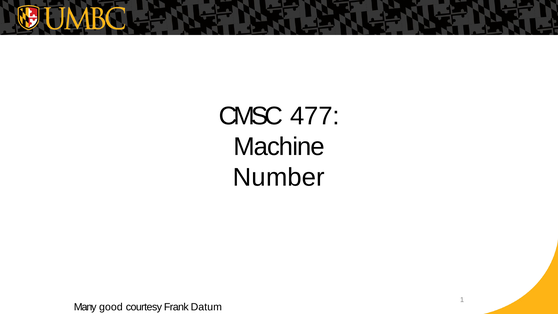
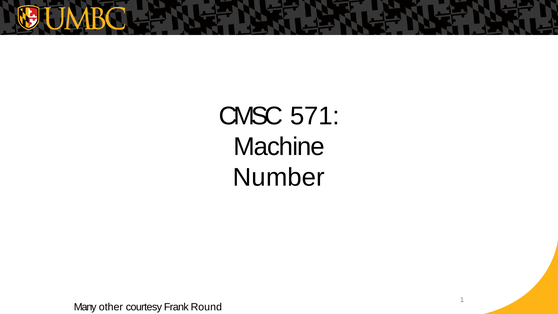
477: 477 -> 571
good: good -> other
Datum: Datum -> Round
